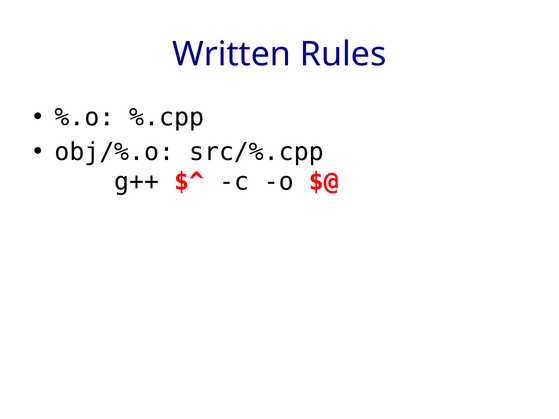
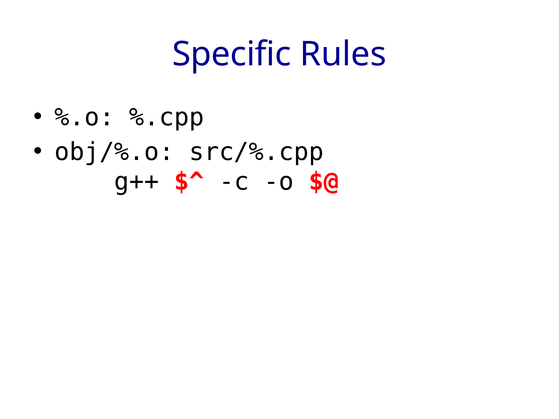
Written: Written -> Specific
